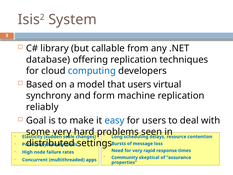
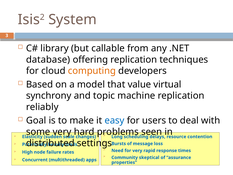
computing colour: blue -> orange
that users: users -> value
form: form -> topic
